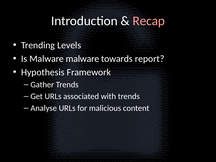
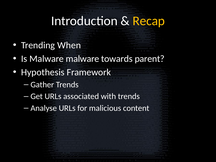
Recap colour: pink -> yellow
Levels: Levels -> When
report: report -> parent
